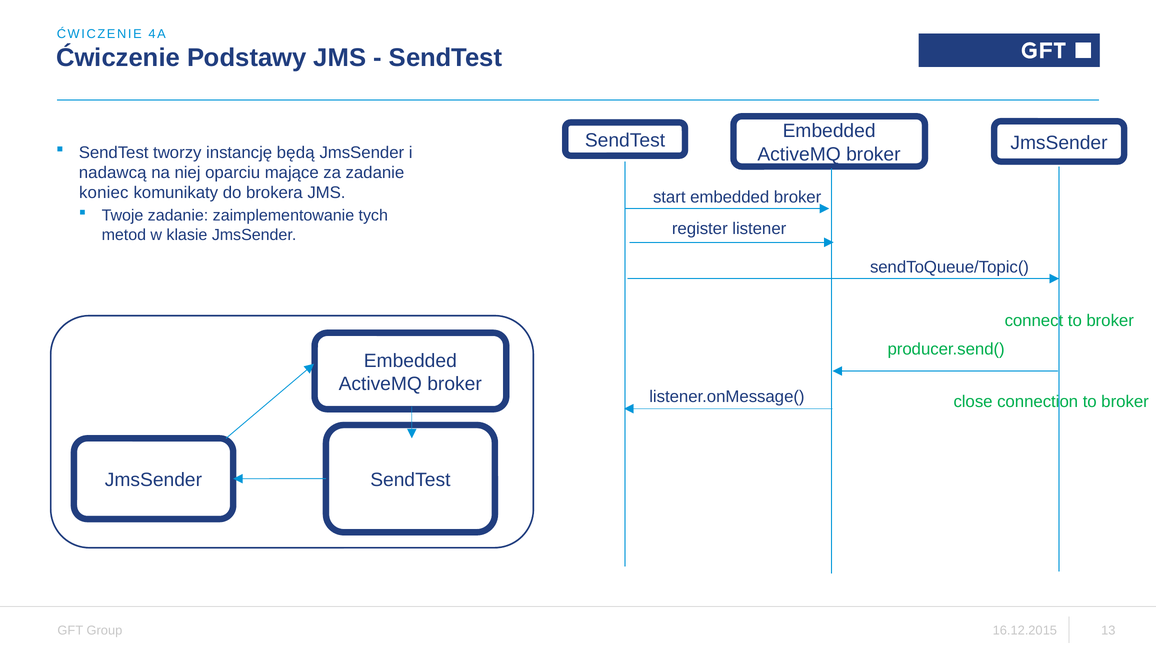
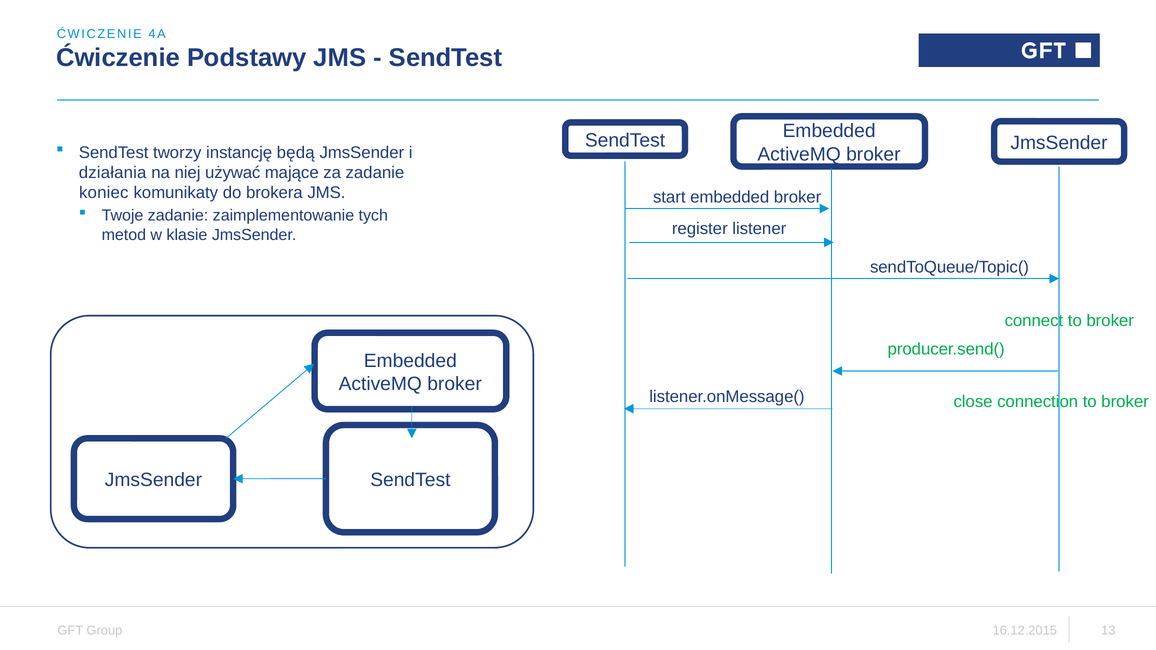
nadawcą: nadawcą -> działania
oparciu: oparciu -> używać
